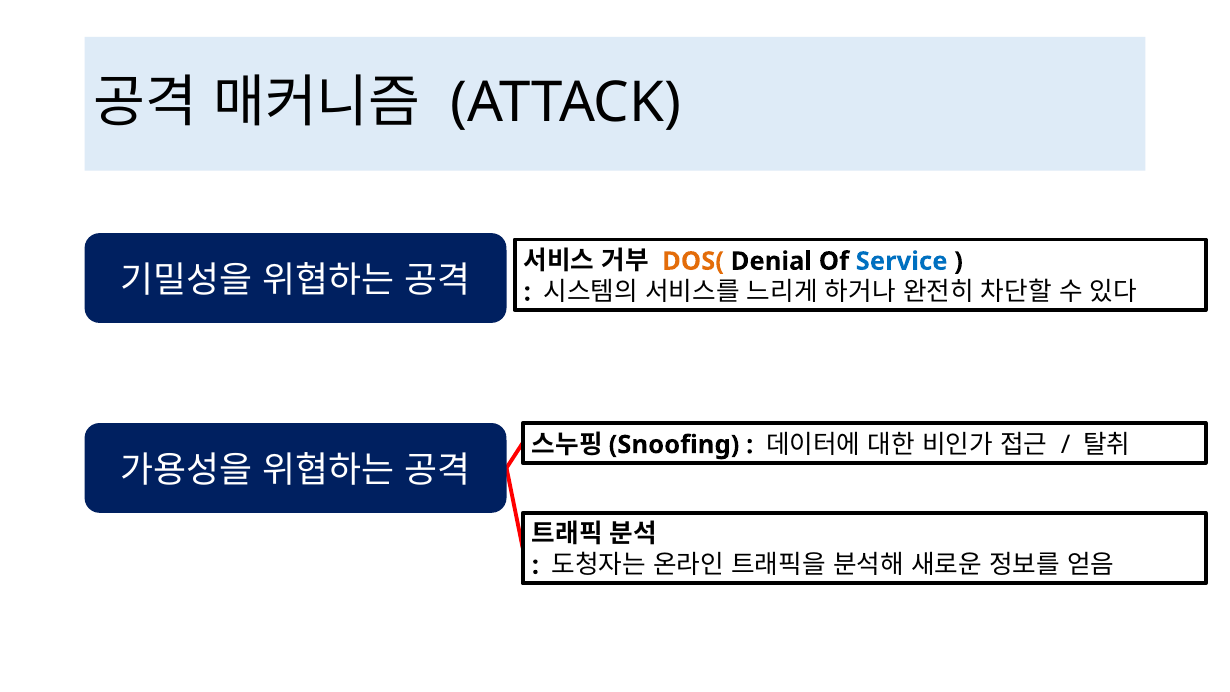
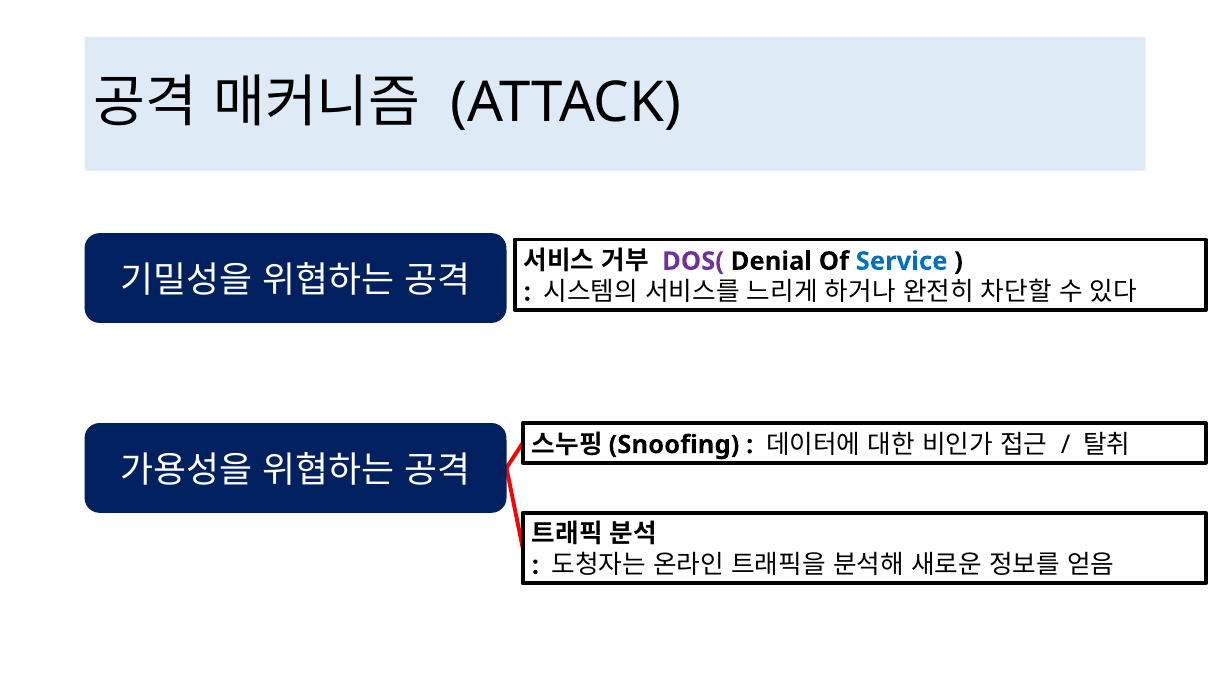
DOS( colour: orange -> purple
